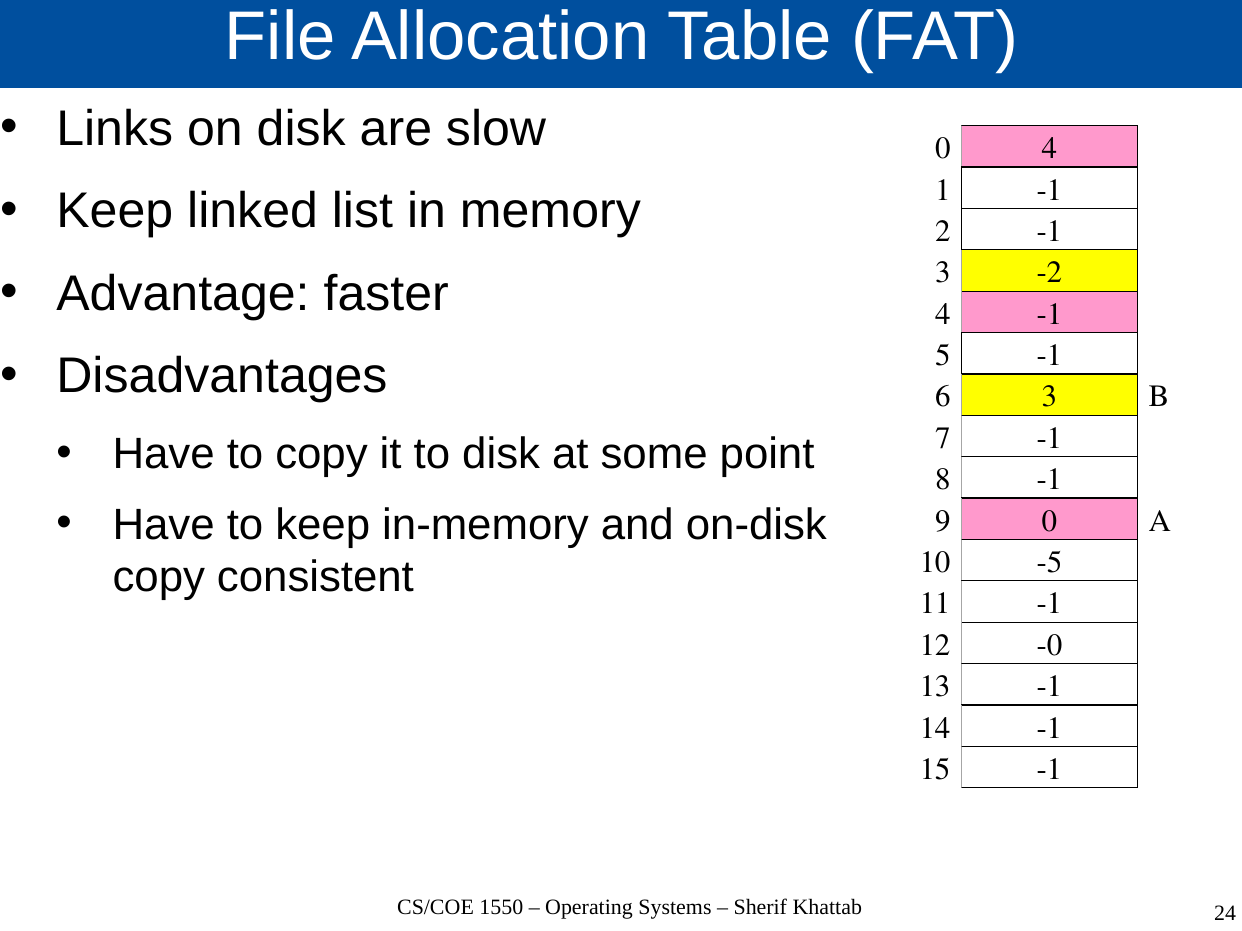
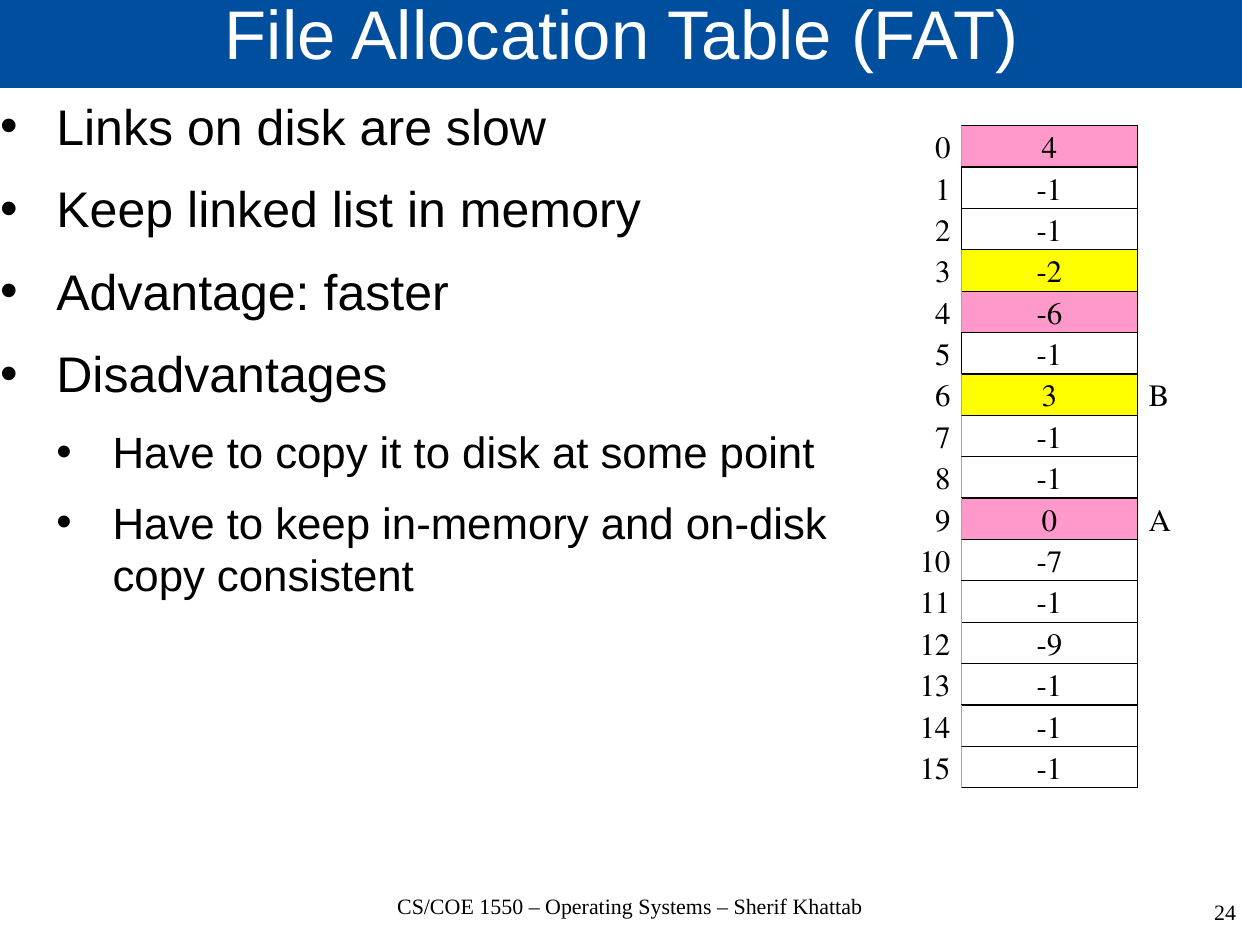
-1 at (1049, 314): -1 -> -6
-5: -5 -> -7
-0: -0 -> -9
